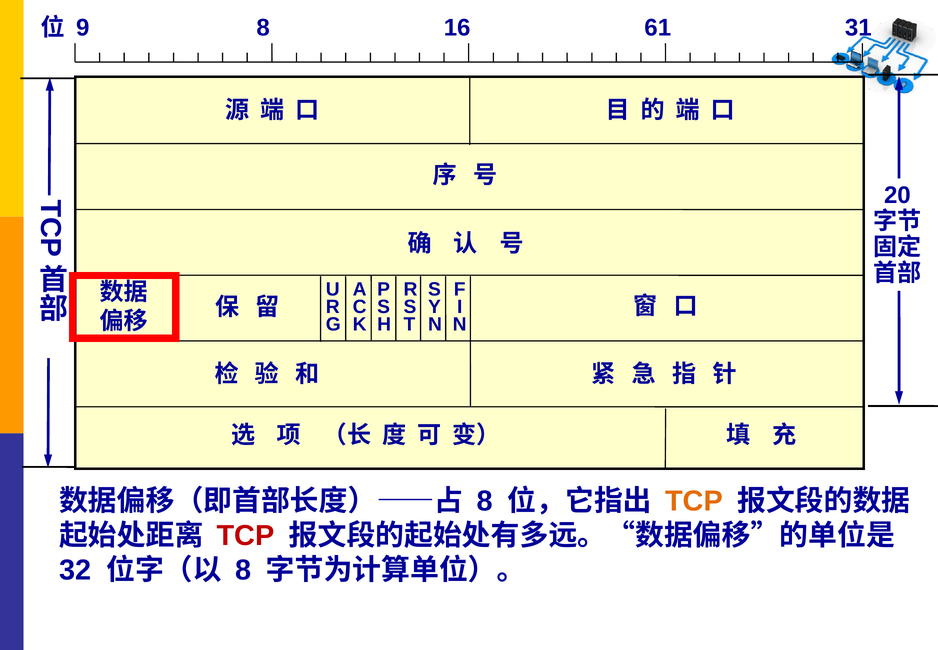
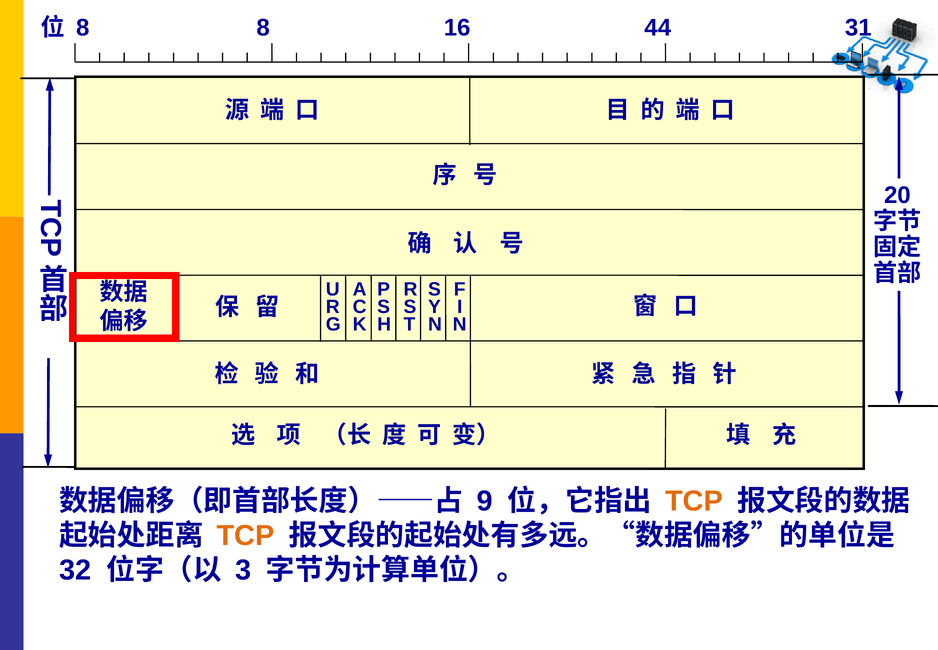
9 at (83, 28): 9 -> 8
61: 61 -> 44
8 at (485, 501): 8 -> 9
TCP at (246, 535) colour: red -> orange
8 at (243, 570): 8 -> 3
